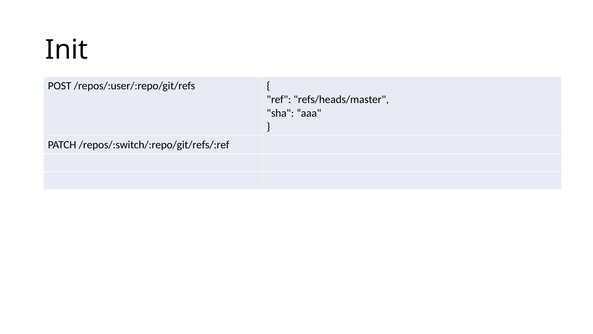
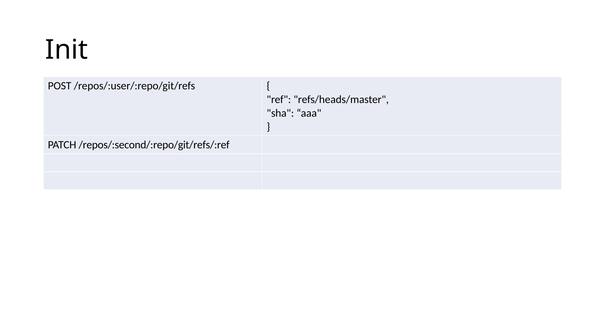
/repos/:switch/:repo/git/refs/:ref: /repos/:switch/:repo/git/refs/:ref -> /repos/:second/:repo/git/refs/:ref
